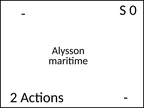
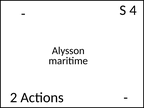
0: 0 -> 4
